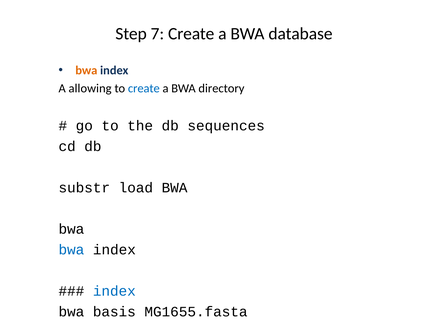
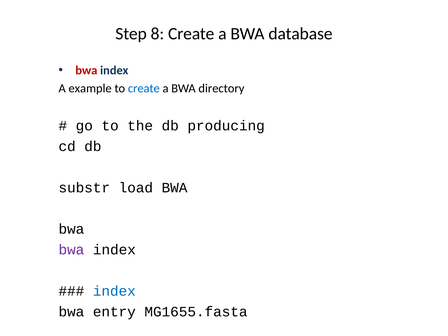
7: 7 -> 8
bwa at (86, 70) colour: orange -> red
allowing: allowing -> example
sequences: sequences -> producing
bwa at (71, 250) colour: blue -> purple
basis: basis -> entry
